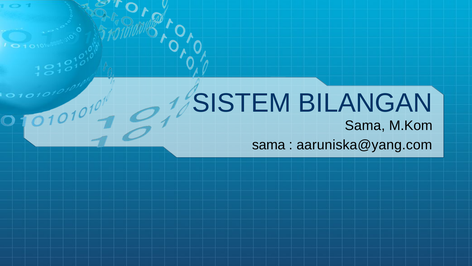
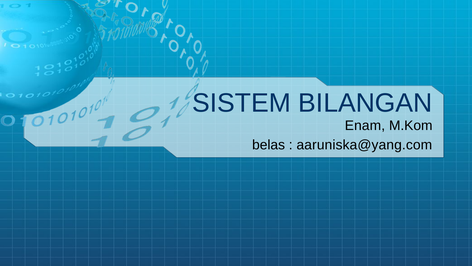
Sama at (365, 125): Sama -> Enam
sama at (269, 145): sama -> belas
